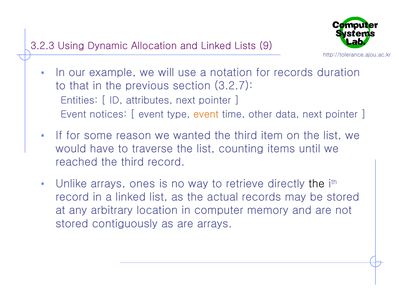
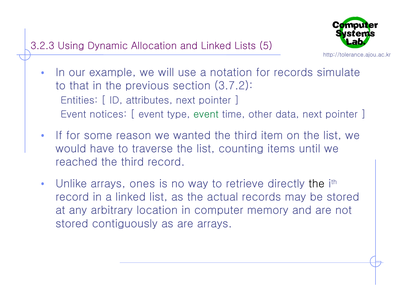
9: 9 -> 5
duration: duration -> simulate
3.2.7: 3.2.7 -> 3.7.2
event at (206, 114) colour: orange -> green
